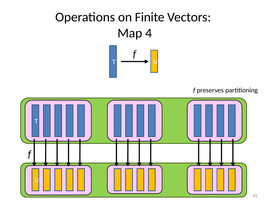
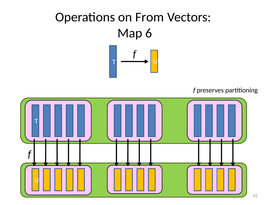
Finite: Finite -> From
4: 4 -> 6
